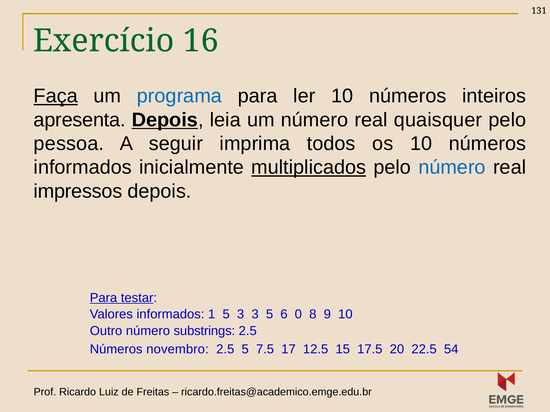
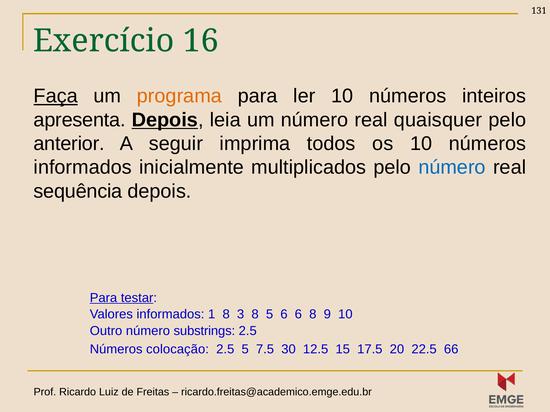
programa colour: blue -> orange
pessoa: pessoa -> anterior
multiplicados underline: present -> none
impressos: impressos -> sequência
1 5: 5 -> 8
3 3: 3 -> 8
6 0: 0 -> 6
novembro: novembro -> colocação
17: 17 -> 30
54: 54 -> 66
